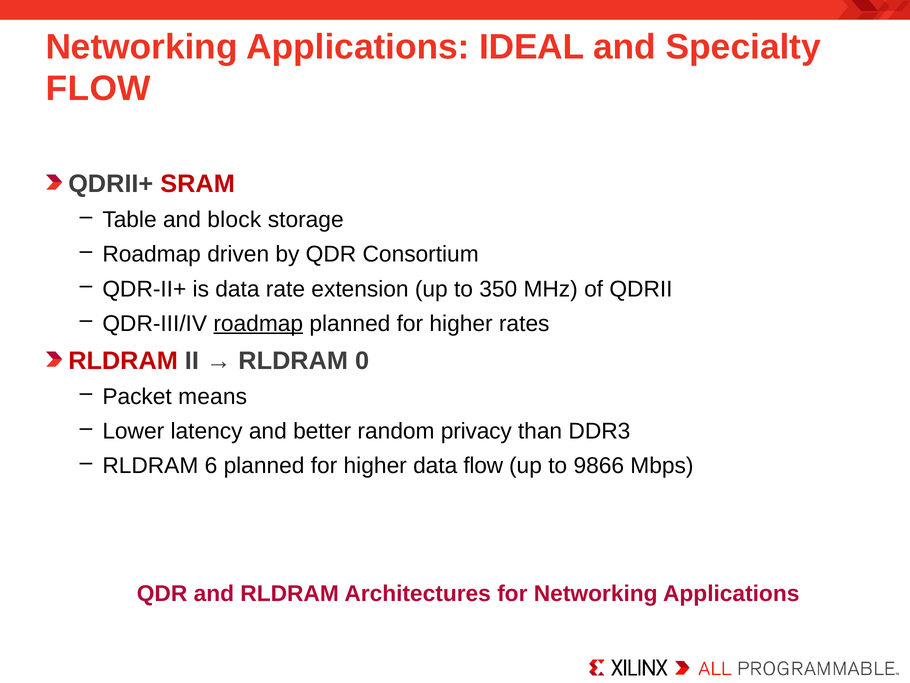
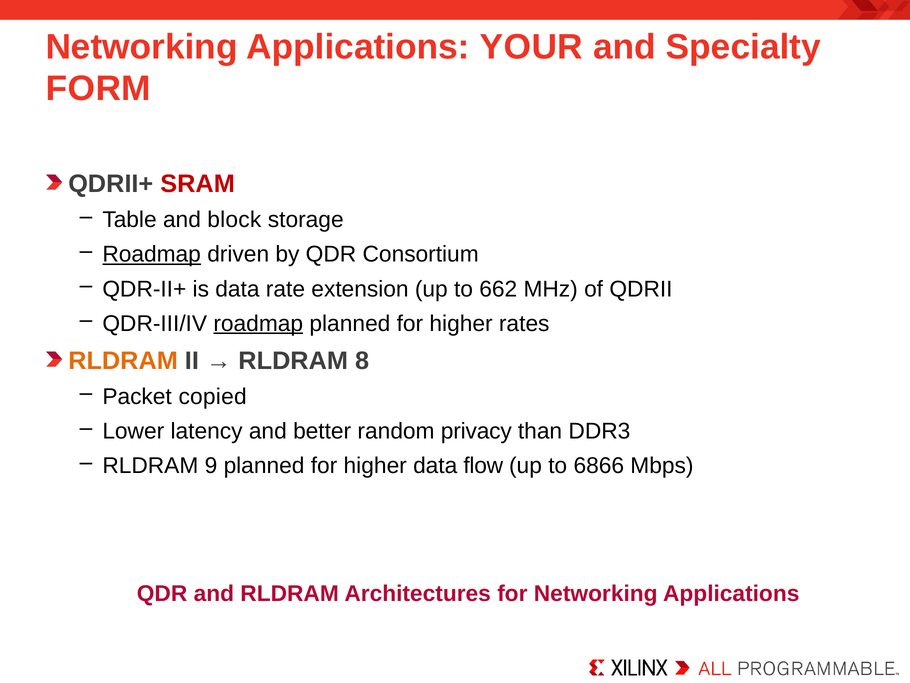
IDEAL: IDEAL -> YOUR
FLOW at (98, 89): FLOW -> FORM
Roadmap at (152, 254) underline: none -> present
350: 350 -> 662
RLDRAM at (123, 360) colour: red -> orange
0: 0 -> 8
means: means -> copied
6: 6 -> 9
9866: 9866 -> 6866
